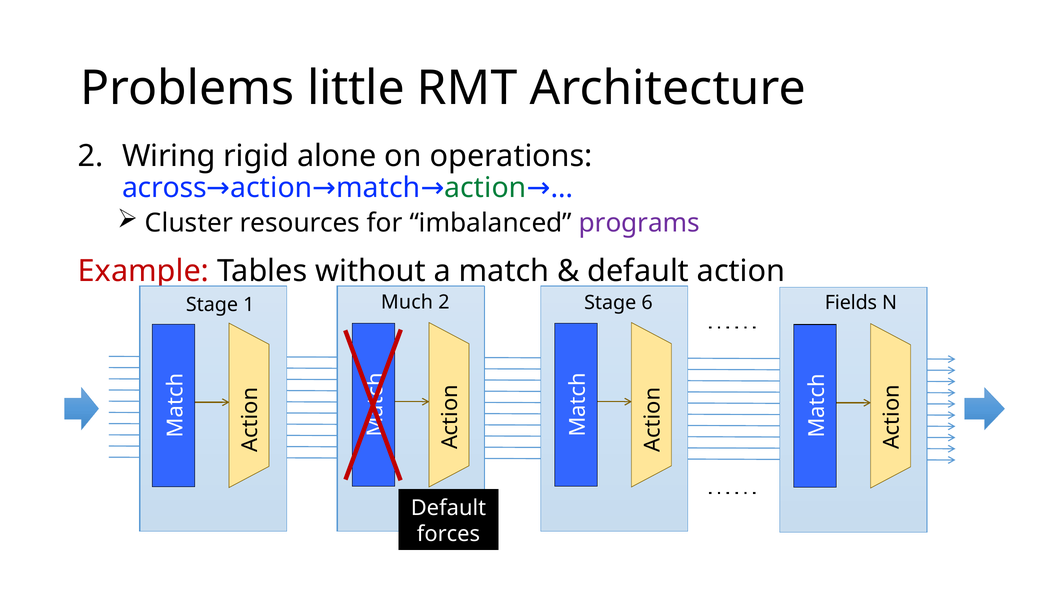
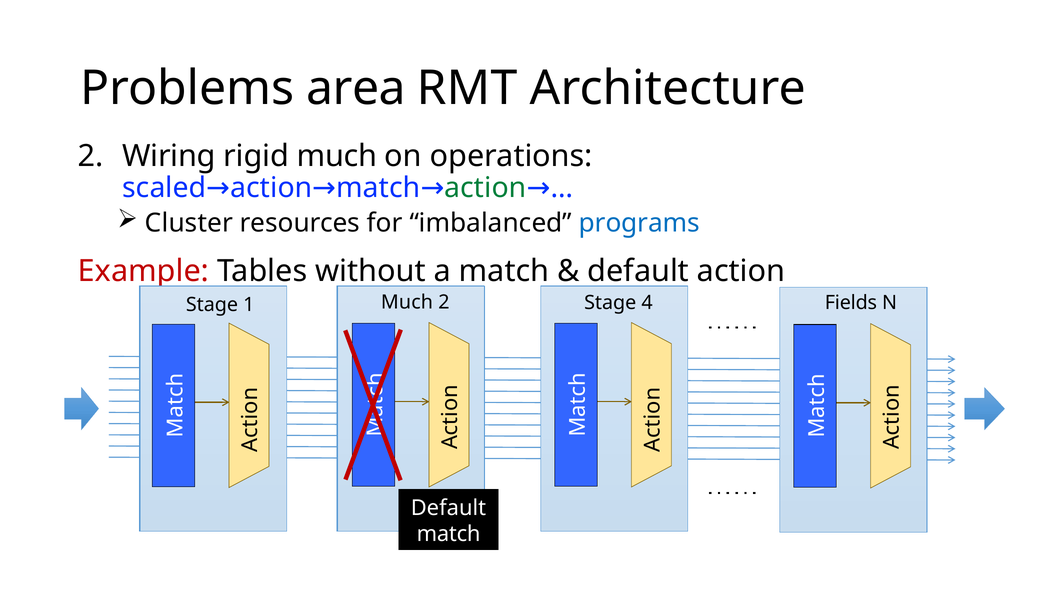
little: little -> area
rigid alone: alone -> much
across: across -> scaled
programs colour: purple -> blue
6: 6 -> 4
forces at (448, 534): forces -> match
